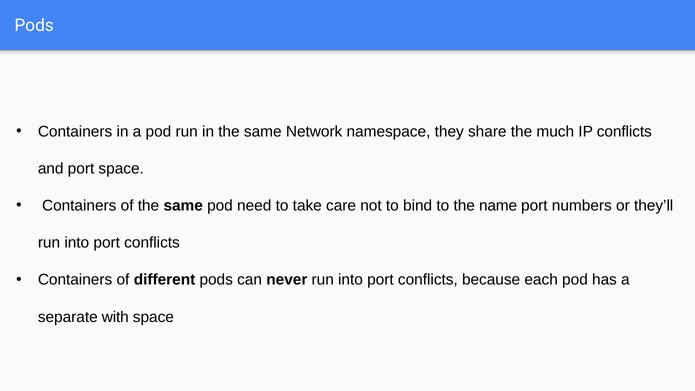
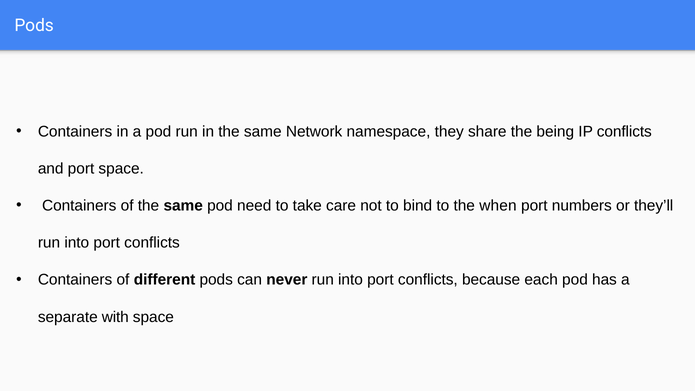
much: much -> being
name: name -> when
